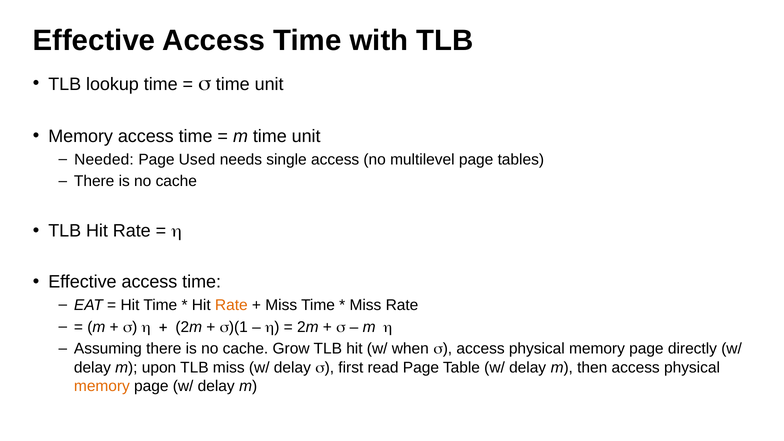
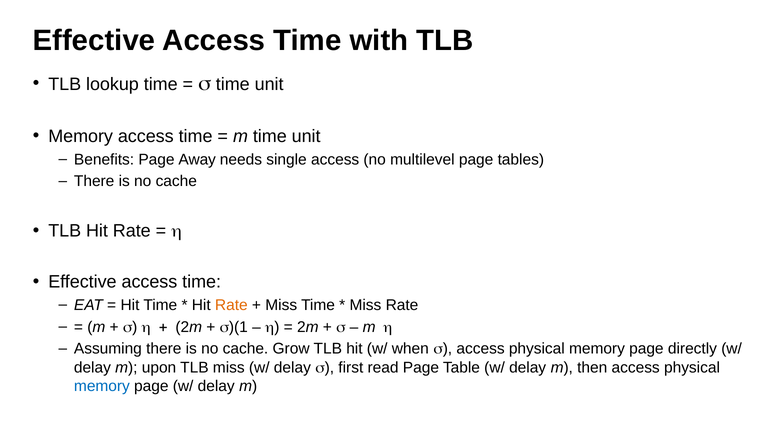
Needed: Needed -> Benefits
Used: Used -> Away
memory at (102, 386) colour: orange -> blue
